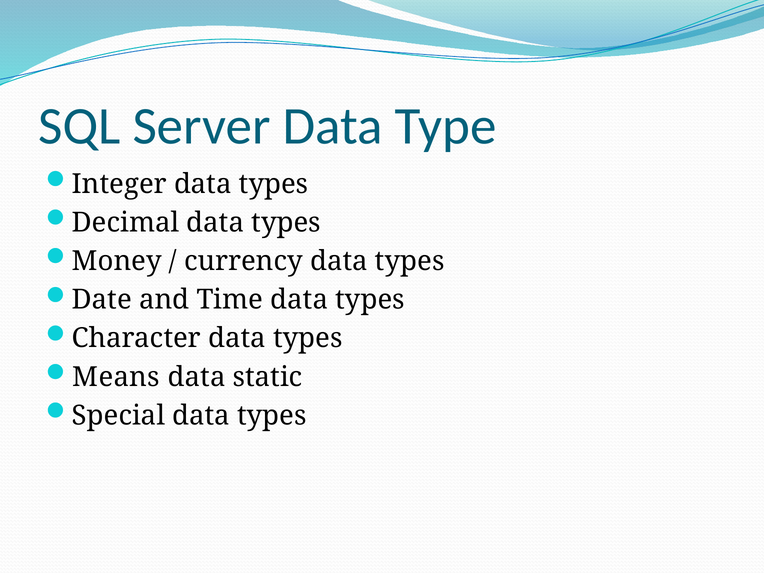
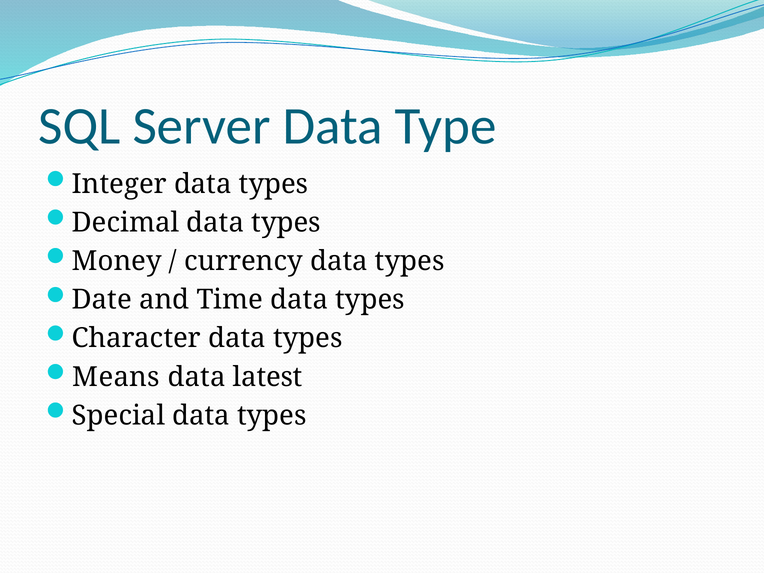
static: static -> latest
